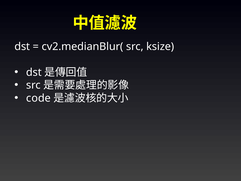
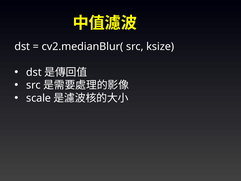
code: code -> scale
